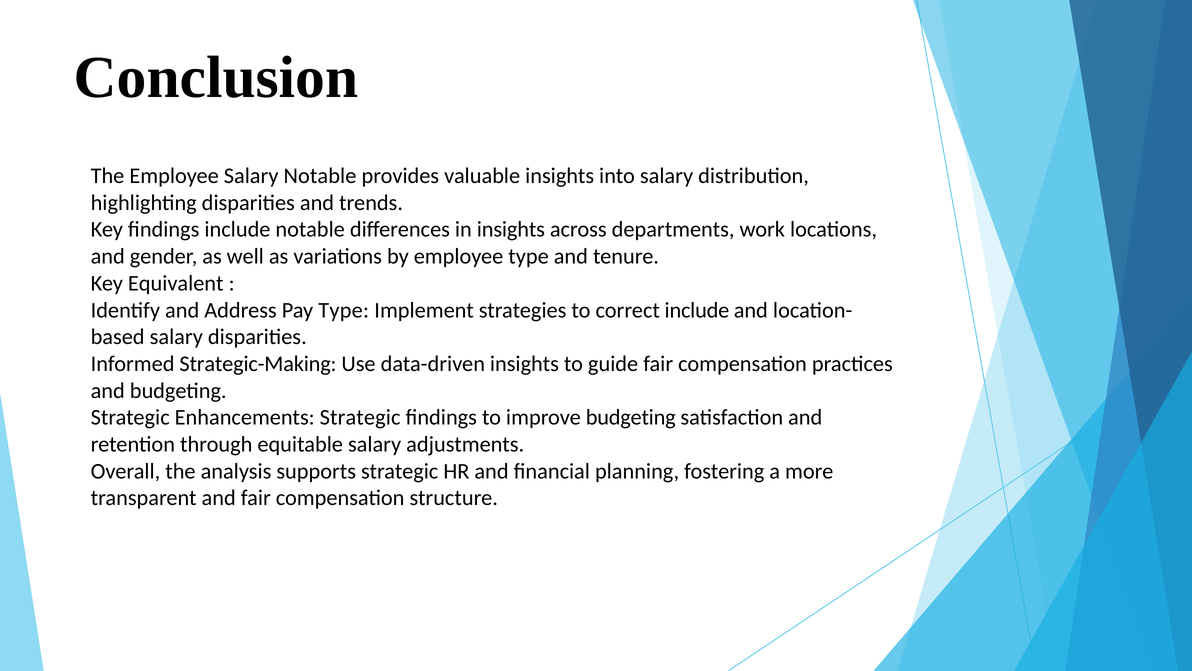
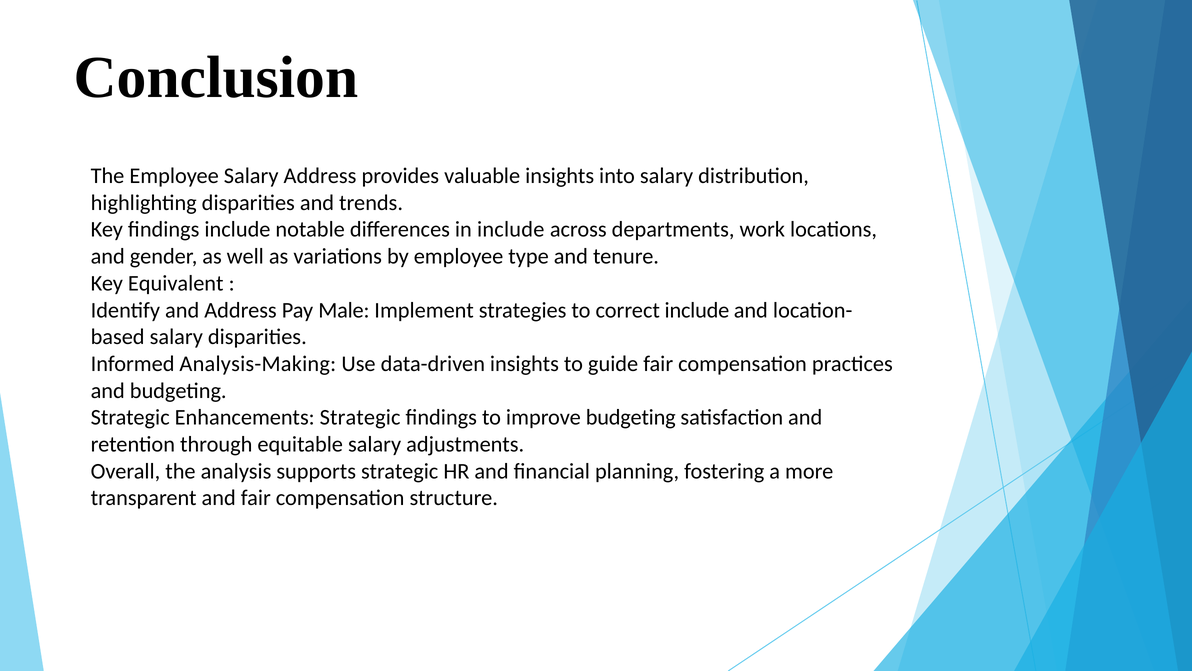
Salary Notable: Notable -> Address
in insights: insights -> include
Pay Type: Type -> Male
Strategic-Making: Strategic-Making -> Analysis-Making
